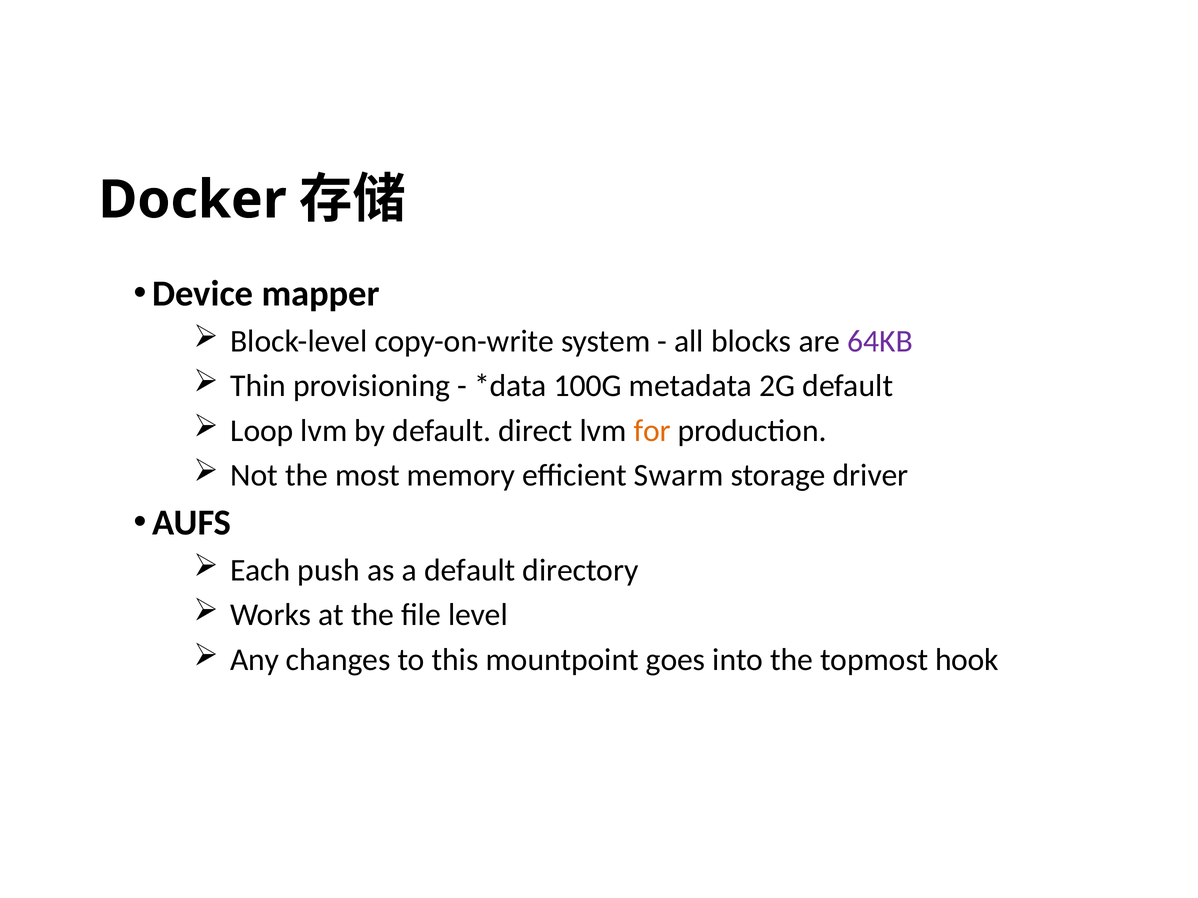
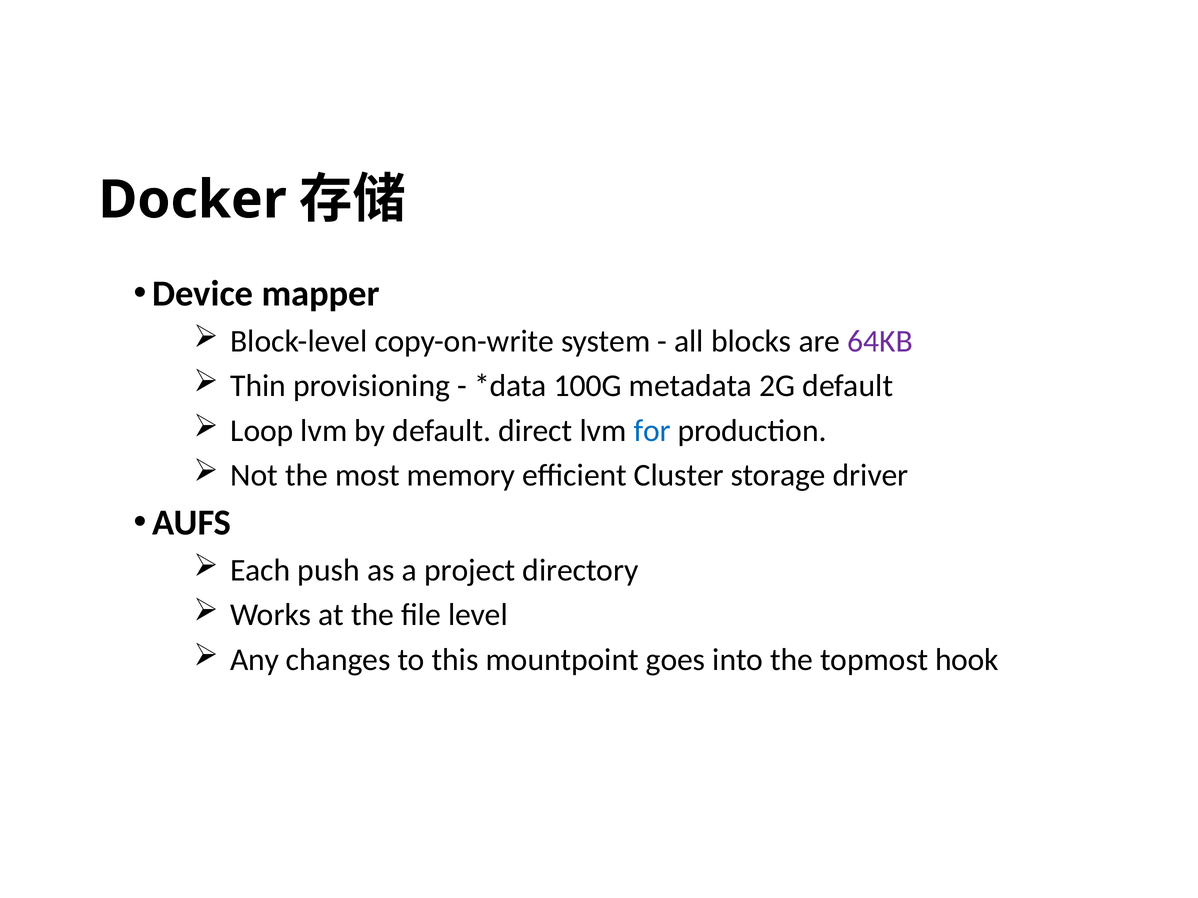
for colour: orange -> blue
Swarm: Swarm -> Cluster
a default: default -> project
